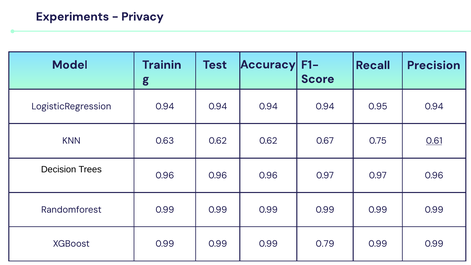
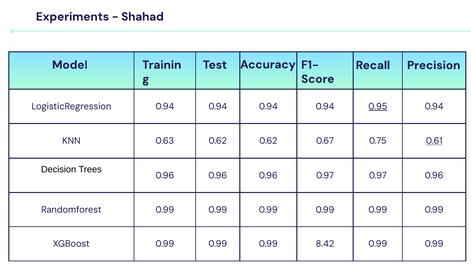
Privacy: Privacy -> Shahad
0.95 underline: none -> present
0.79: 0.79 -> 8.42
